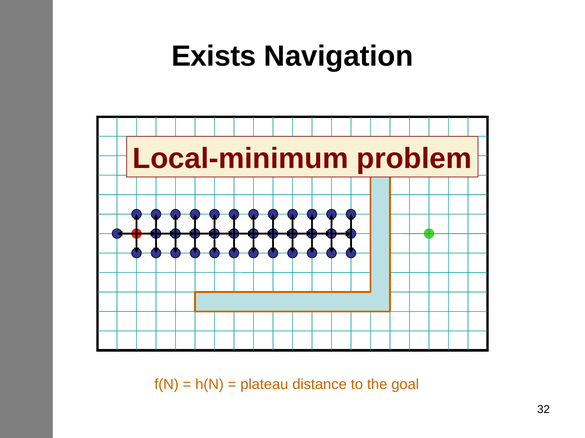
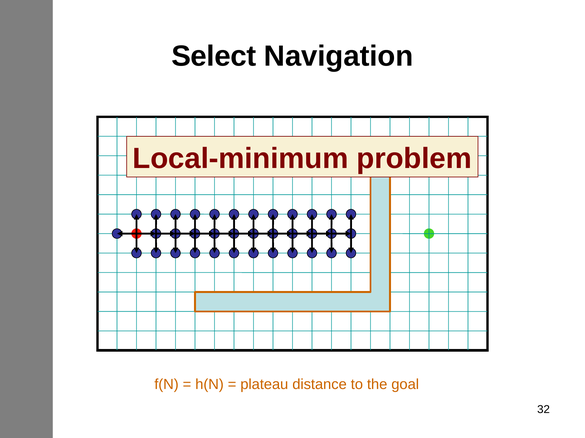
Exists: Exists -> Select
